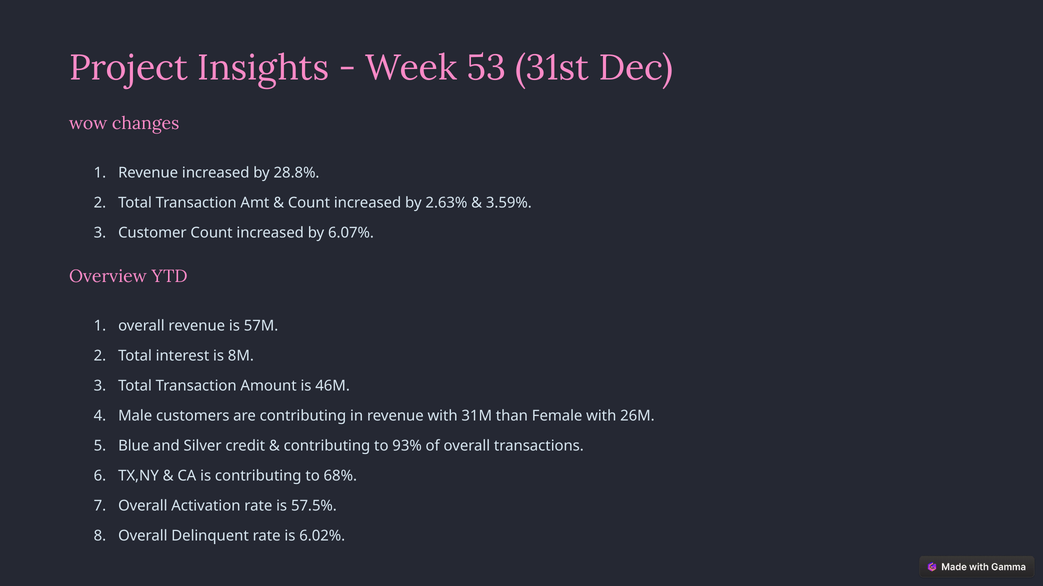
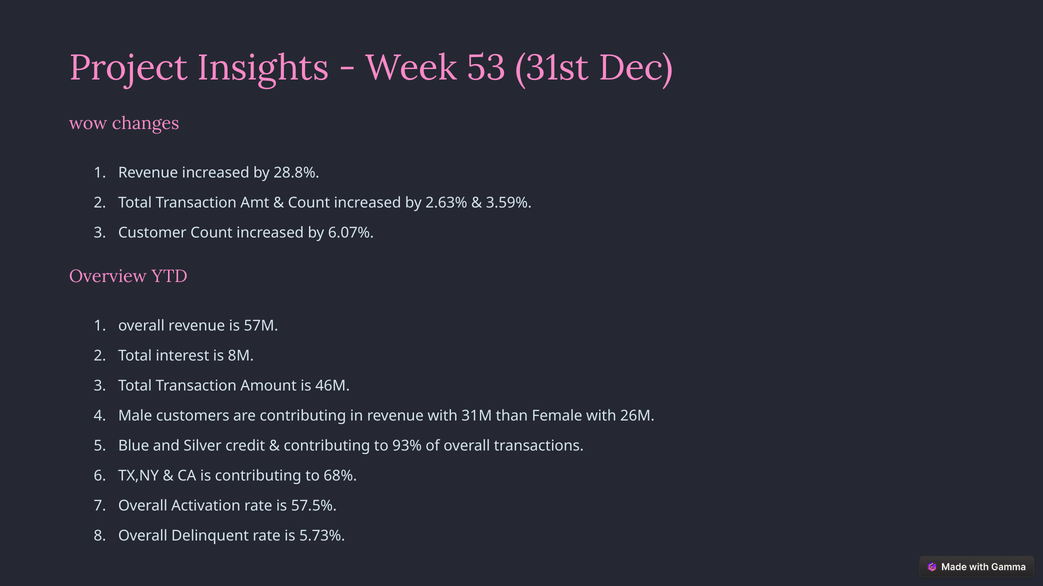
6.02%: 6.02% -> 5.73%
